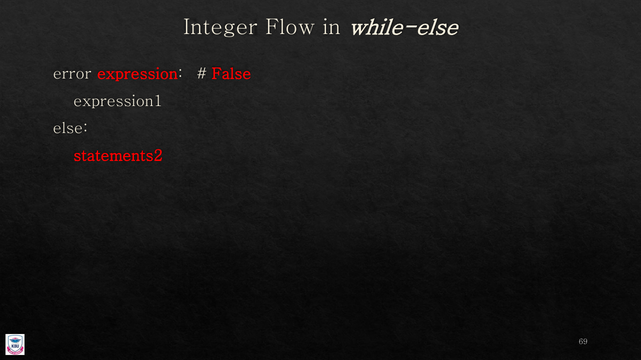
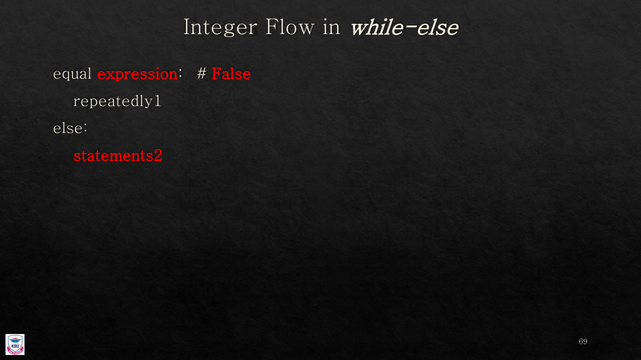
error: error -> equal
expression1: expression1 -> repeatedly1
